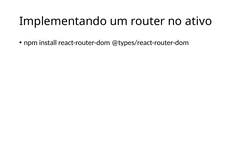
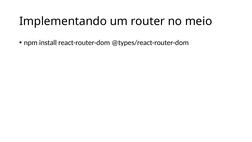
ativo: ativo -> meio
